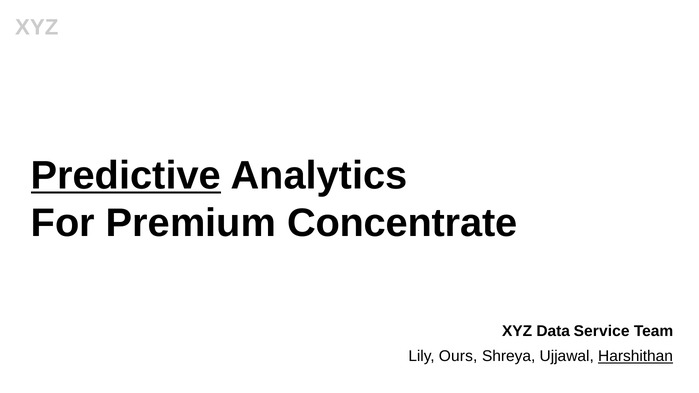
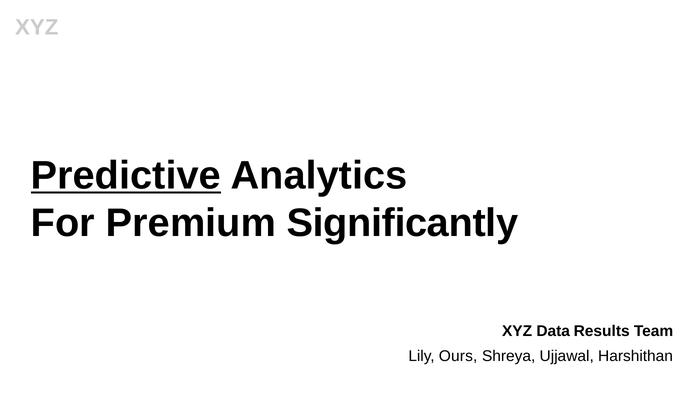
Concentrate: Concentrate -> Significantly
Service: Service -> Results
Harshithan underline: present -> none
